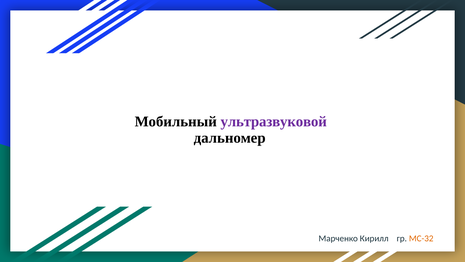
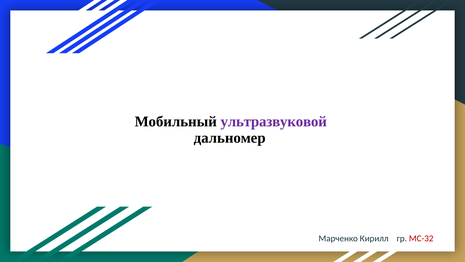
МС-32 colour: orange -> red
